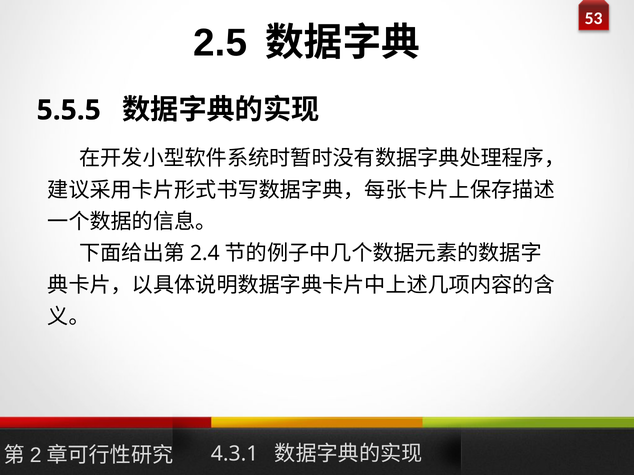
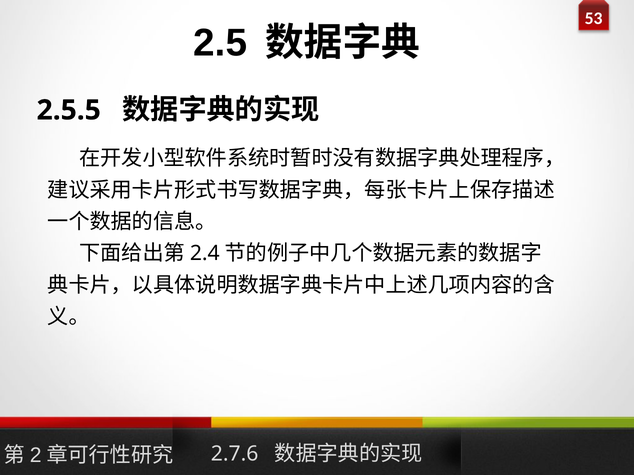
5.5.5: 5.5.5 -> 2.5.5
4.3.1: 4.3.1 -> 2.7.6
